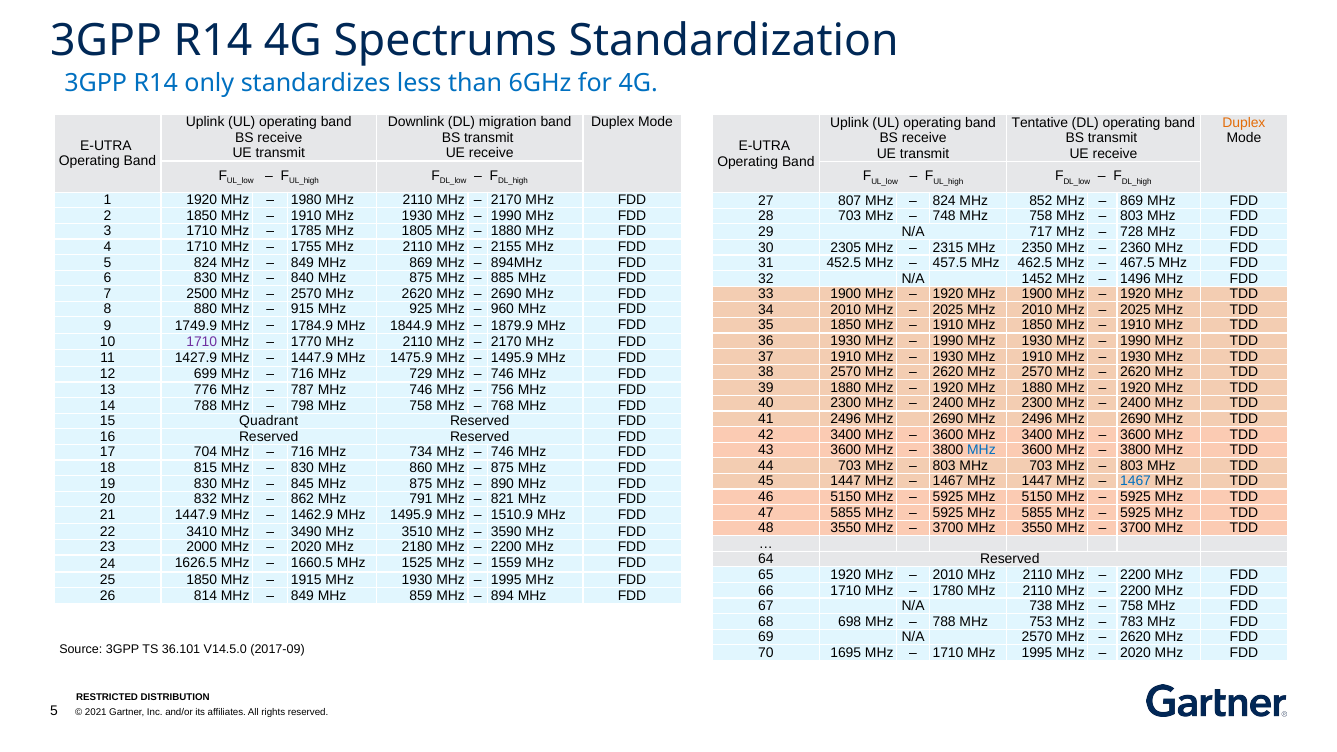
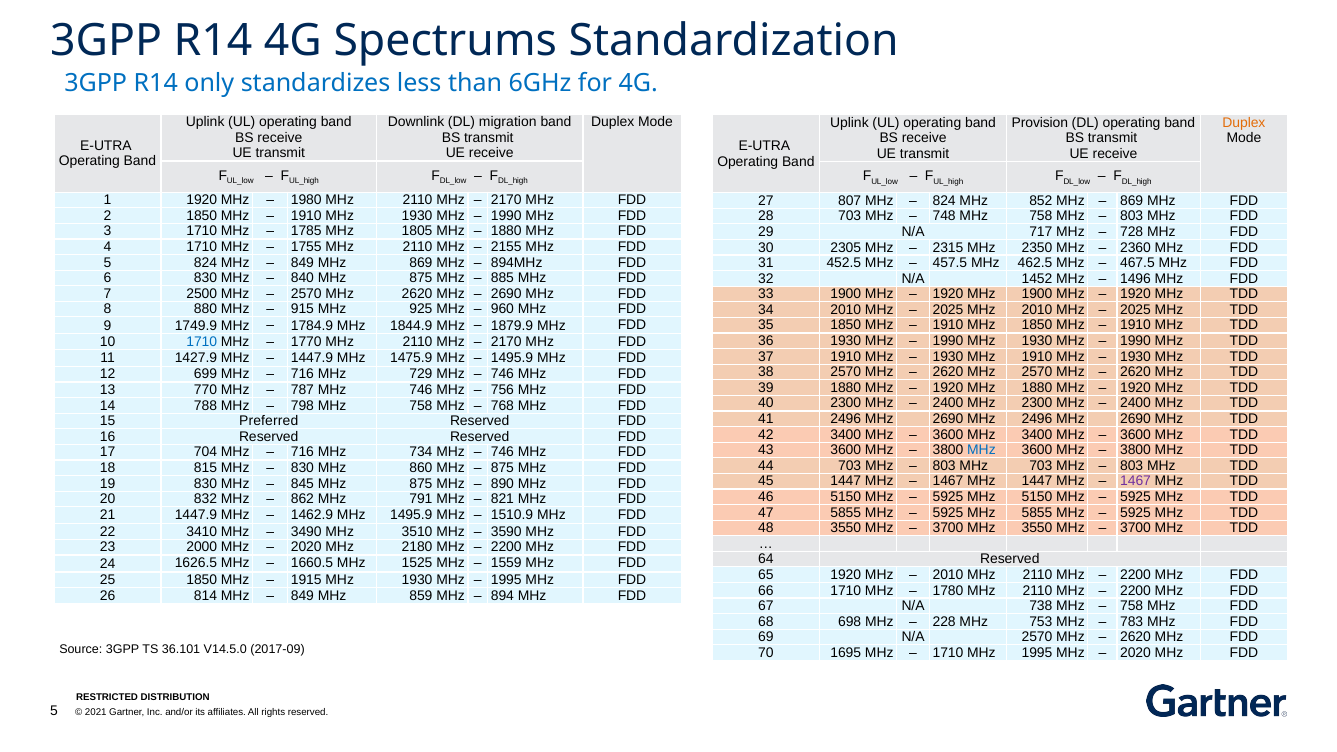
Tentative: Tentative -> Provision
1710 at (202, 342) colour: purple -> blue
776: 776 -> 770
Quadrant: Quadrant -> Preferred
1467 at (1136, 481) colour: blue -> purple
788 at (944, 622): 788 -> 228
